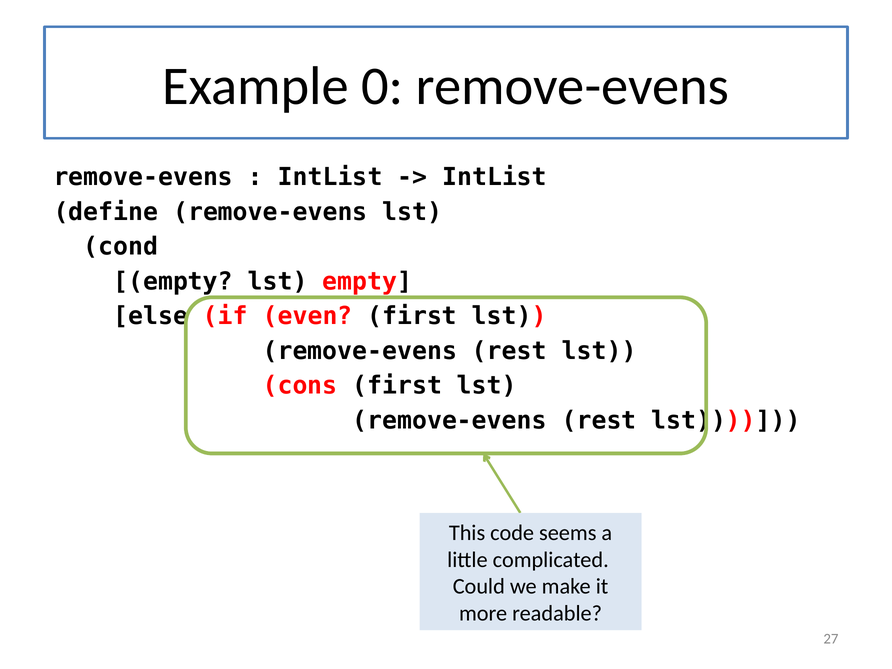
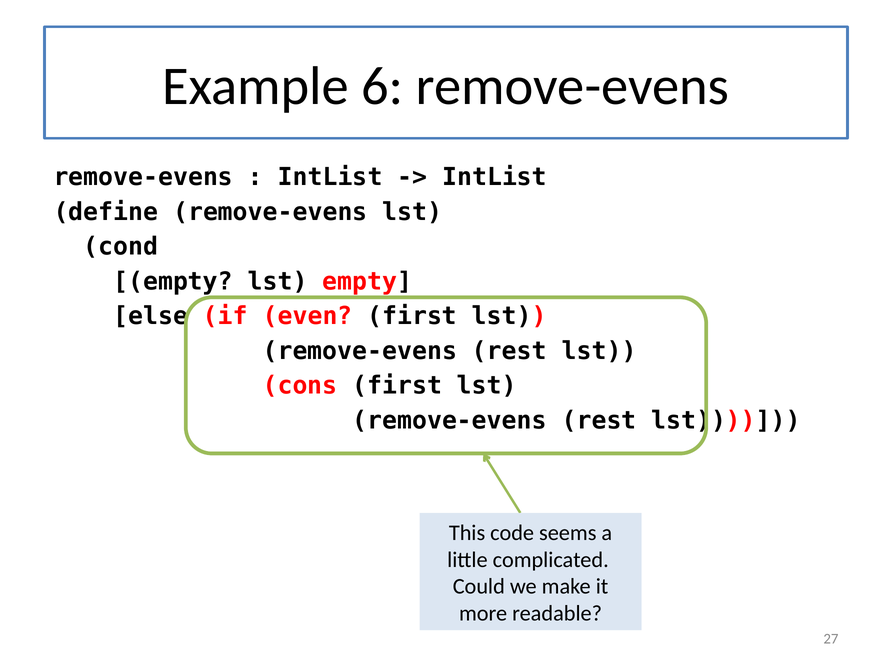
0: 0 -> 6
